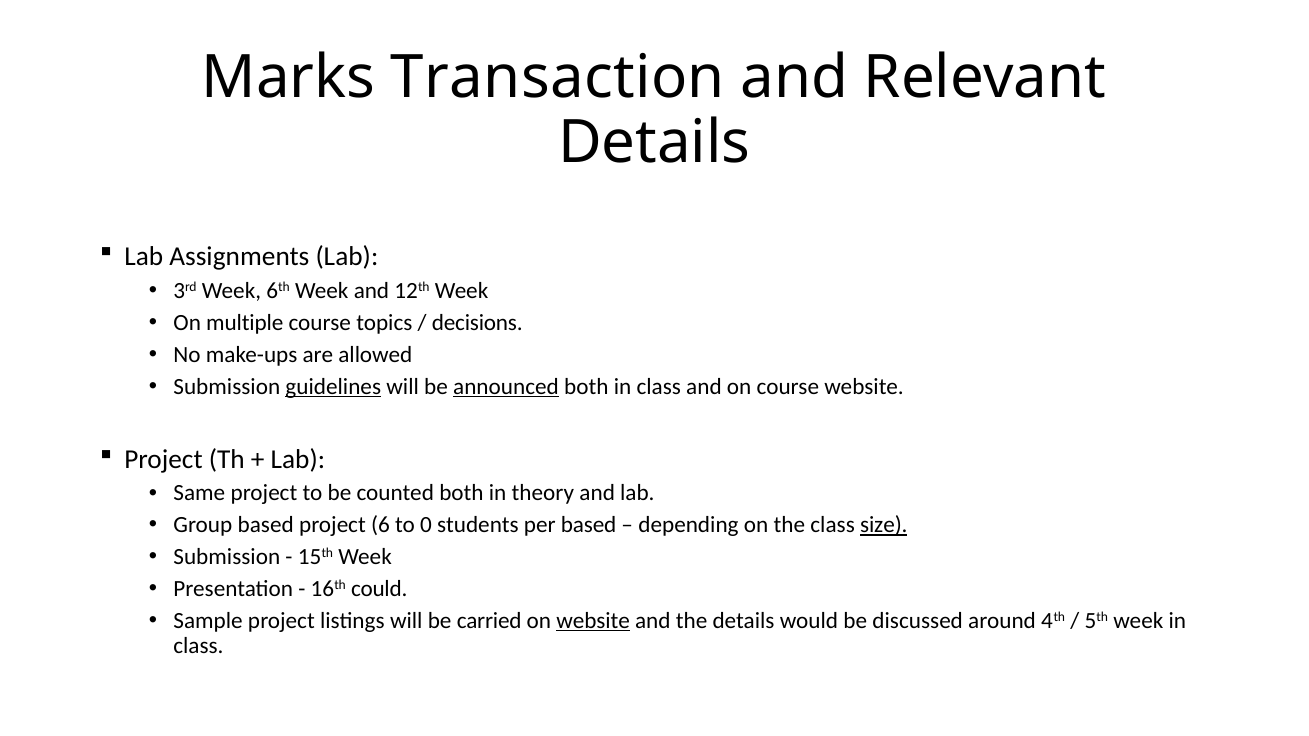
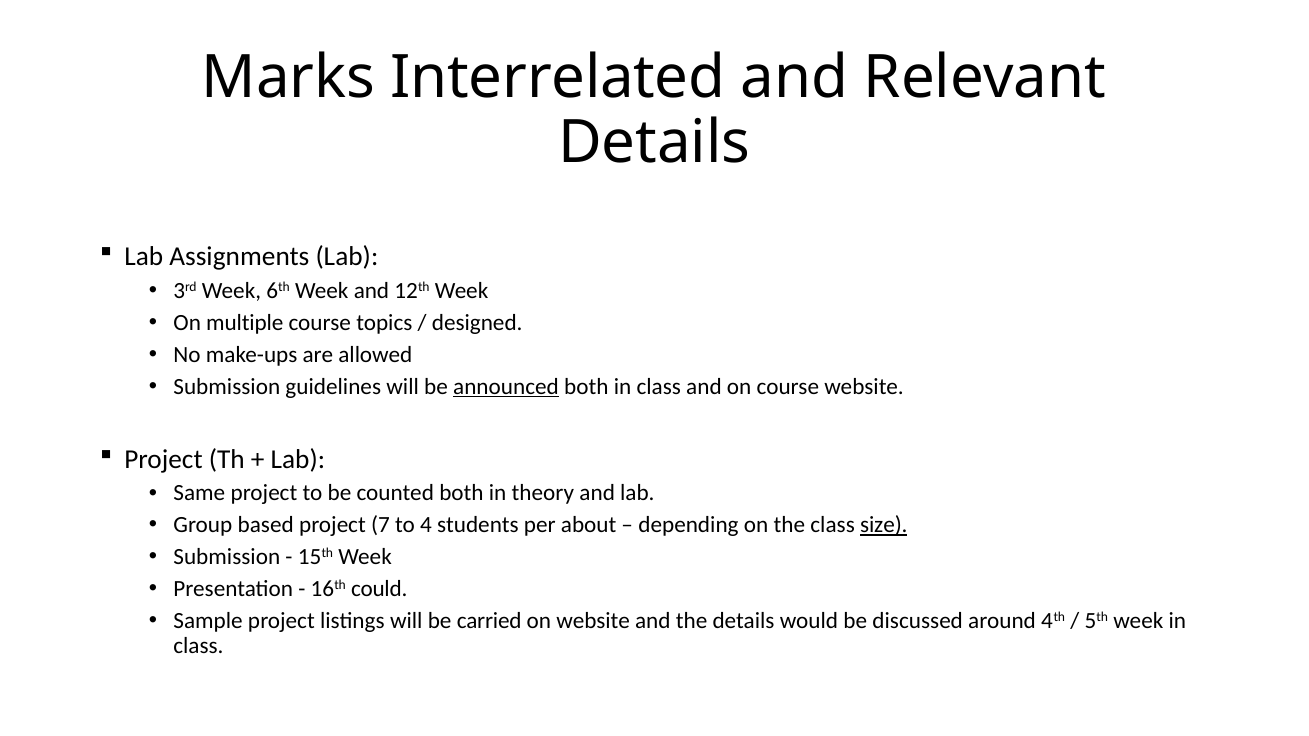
Transaction: Transaction -> Interrelated
decisions: decisions -> designed
guidelines underline: present -> none
6: 6 -> 7
0: 0 -> 4
per based: based -> about
website at (593, 621) underline: present -> none
